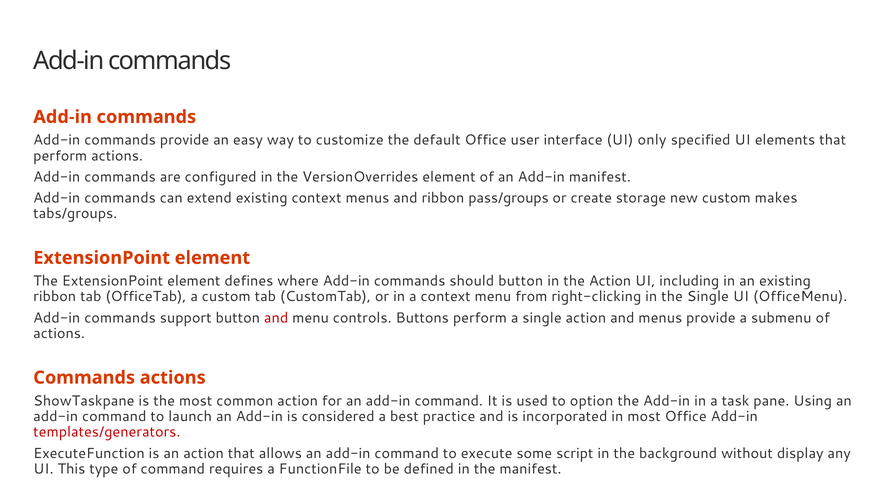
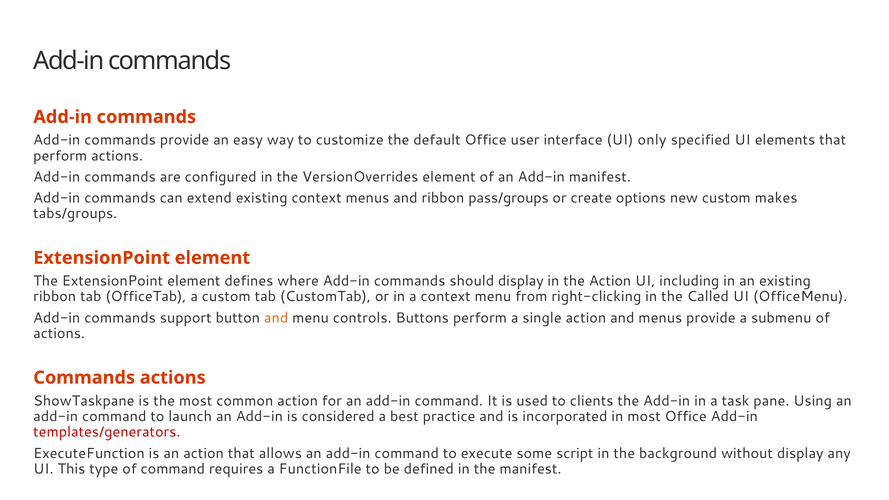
storage: storage -> options
should button: button -> display
the Single: Single -> Called
and at (276, 318) colour: red -> orange
option: option -> clients
